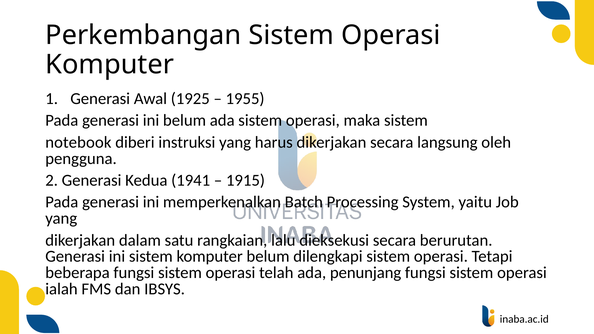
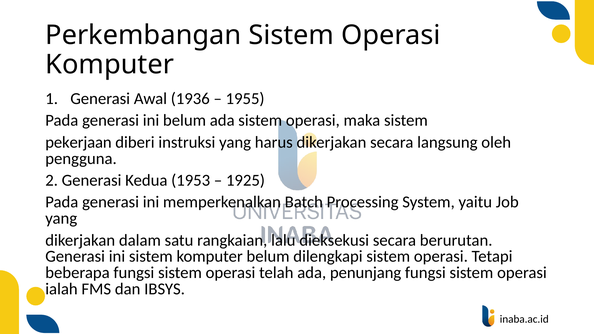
1925: 1925 -> 1936
notebook: notebook -> pekerjaan
1941: 1941 -> 1953
1915: 1915 -> 1925
